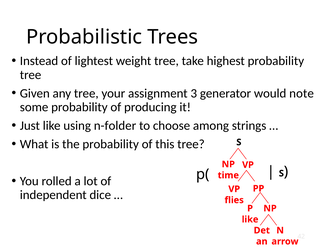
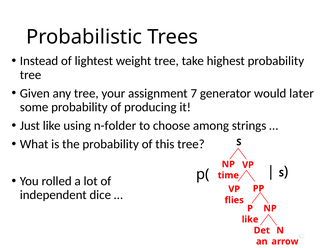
3: 3 -> 7
note: note -> later
